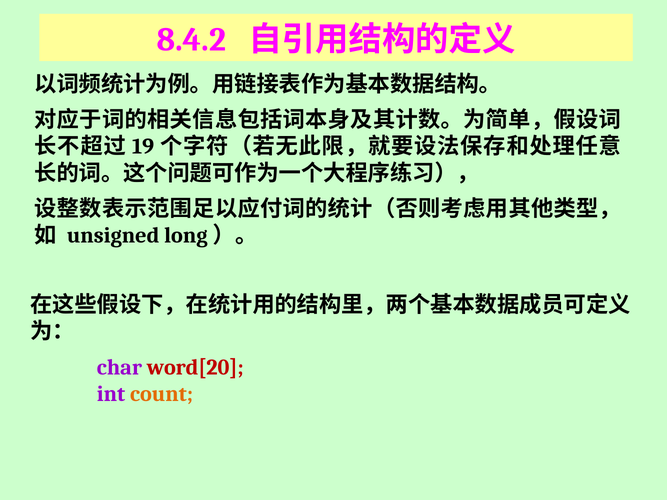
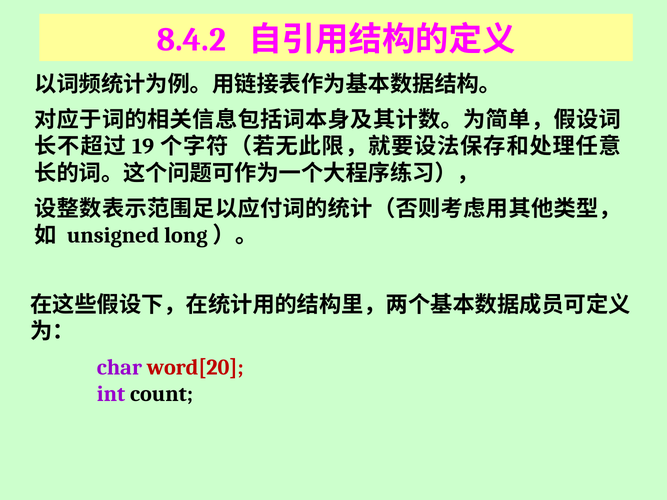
count colour: orange -> black
